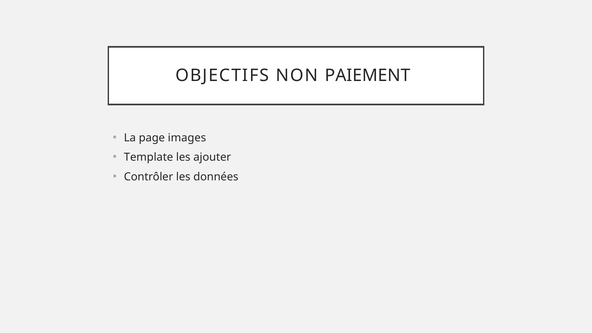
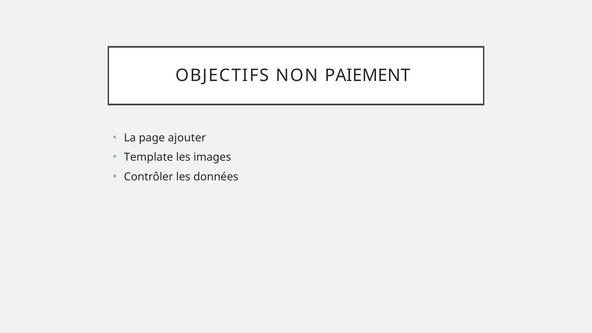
images: images -> ajouter
ajouter: ajouter -> images
